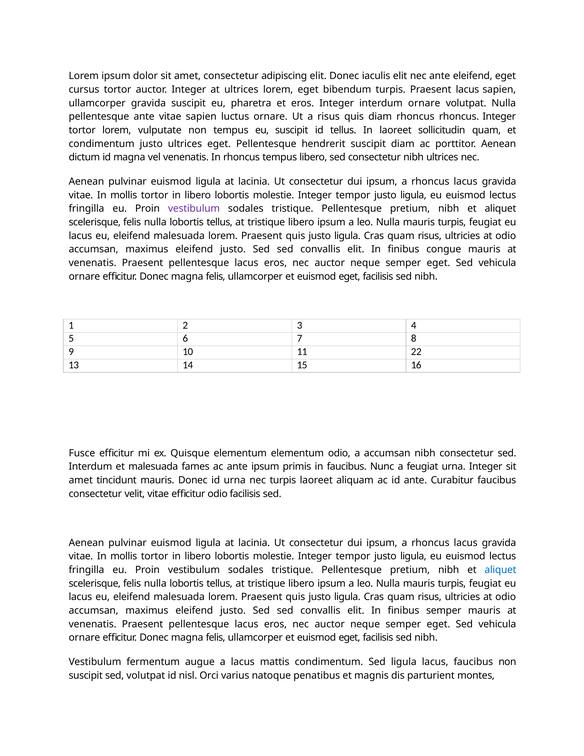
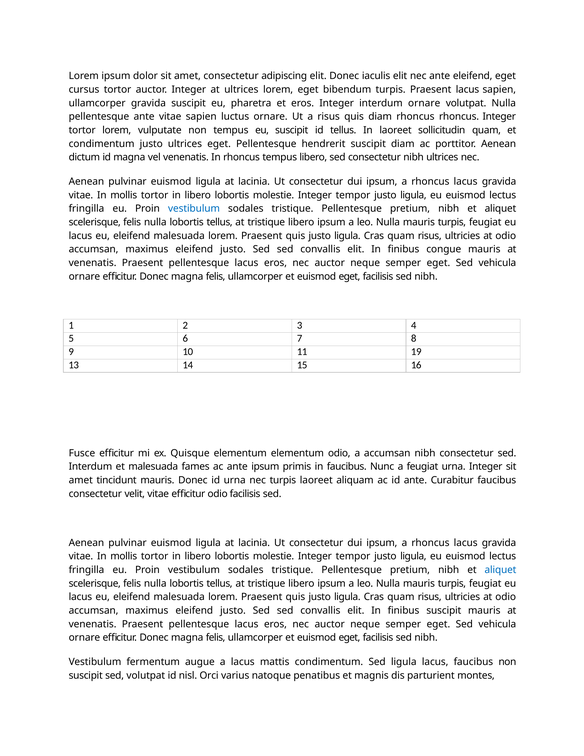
vestibulum at (194, 209) colour: purple -> blue
22: 22 -> 19
finibus semper: semper -> suscipit
